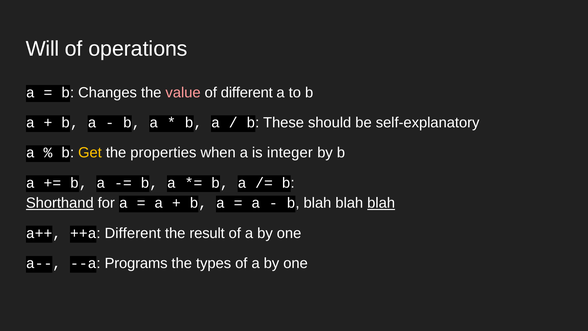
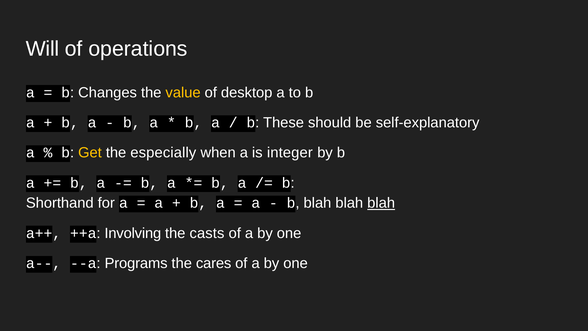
value colour: pink -> yellow
of different: different -> desktop
properties: properties -> especially
Shorthand underline: present -> none
++a Different: Different -> Involving
result: result -> casts
types: types -> cares
